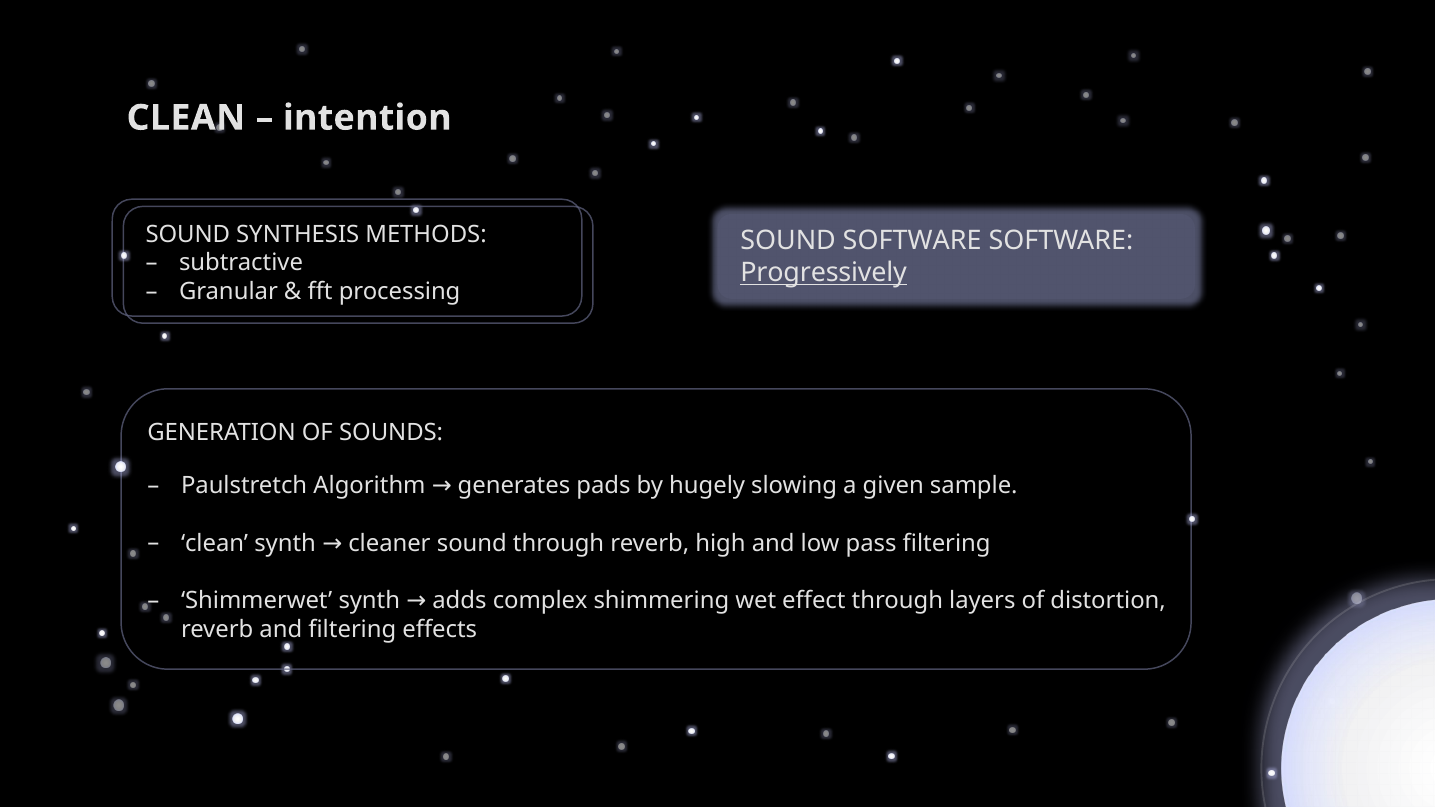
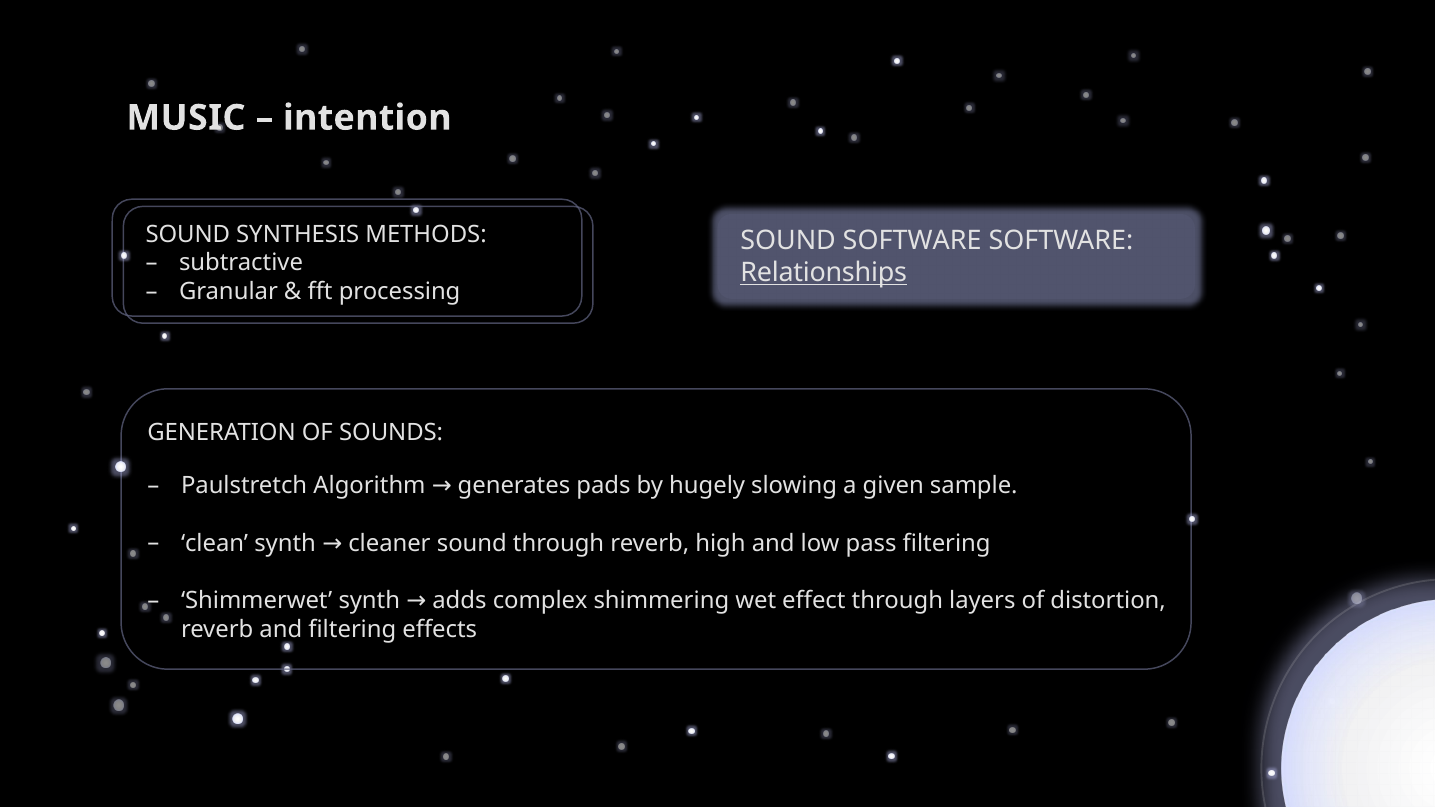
CLEAN at (186, 118): CLEAN -> MUSIC
Progressively: Progressively -> Relationships
